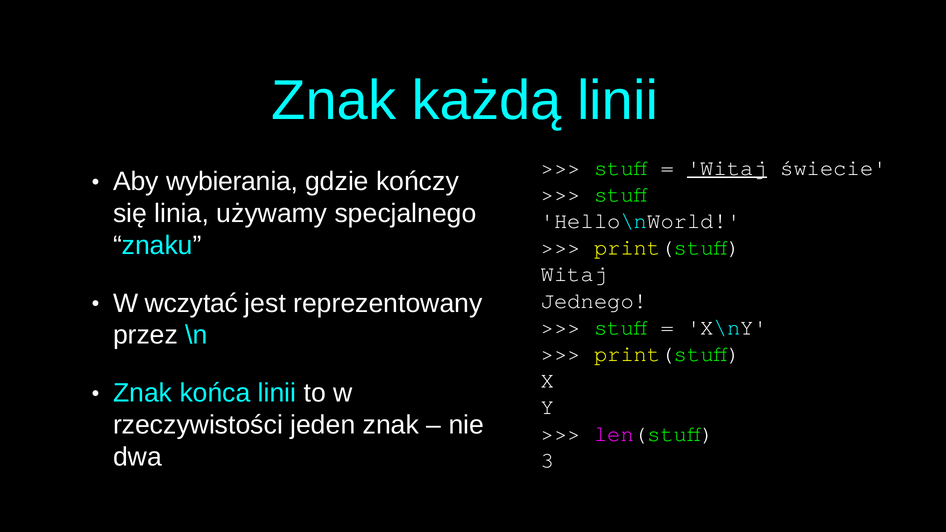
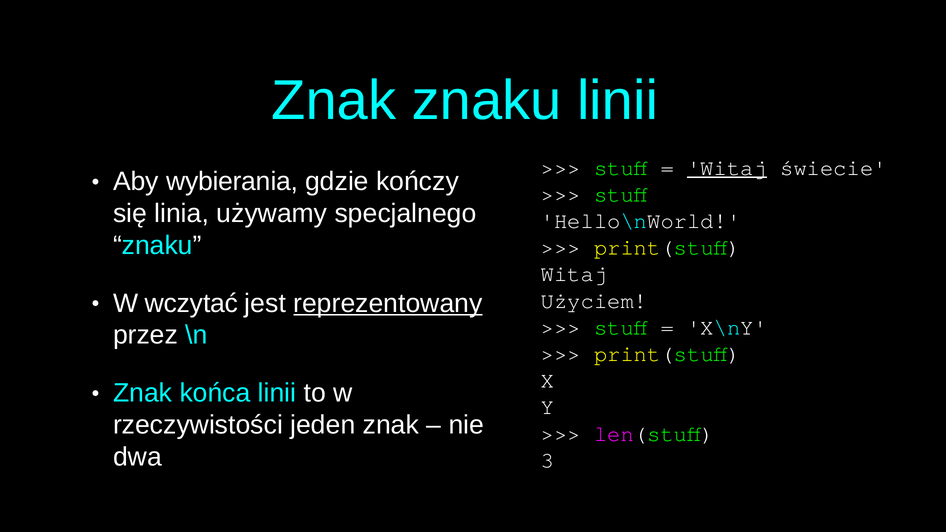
Znak każdą: każdą -> znaku
Jednego: Jednego -> Użyciem
reprezentowany underline: none -> present
